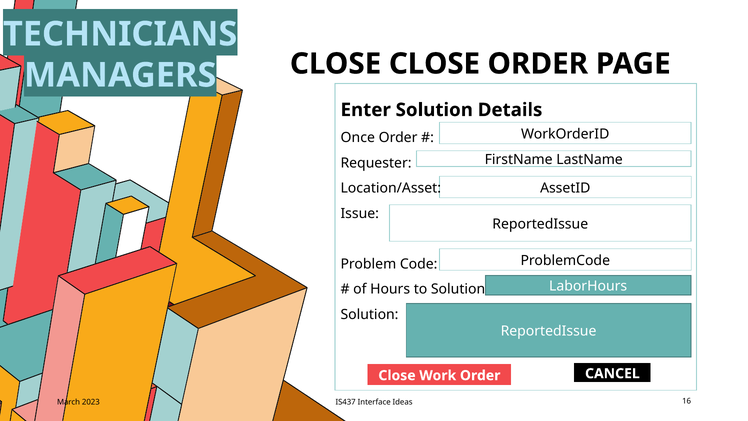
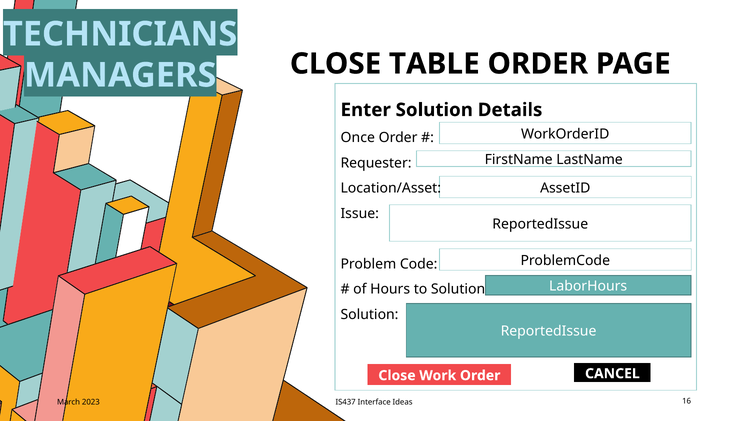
CLOSE CLOSE: CLOSE -> TABLE
